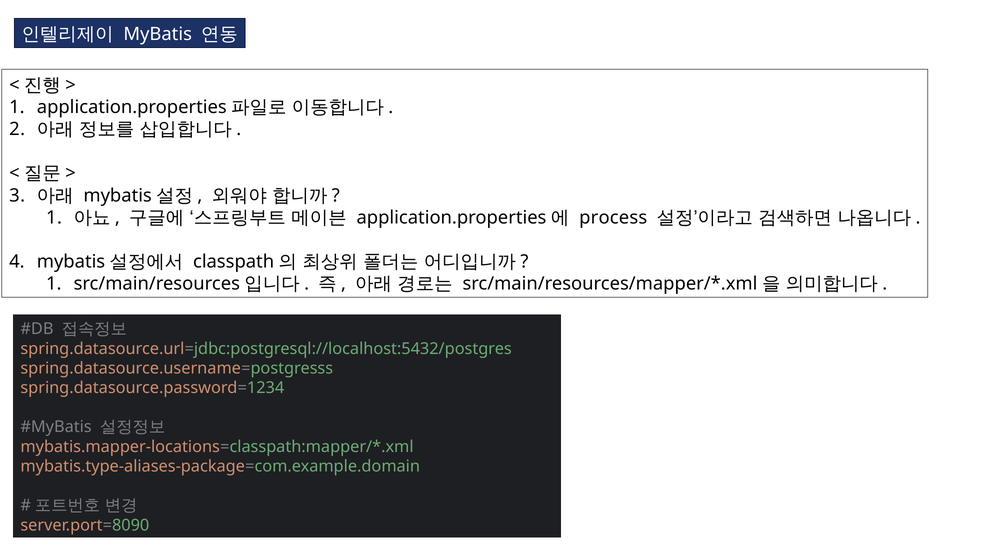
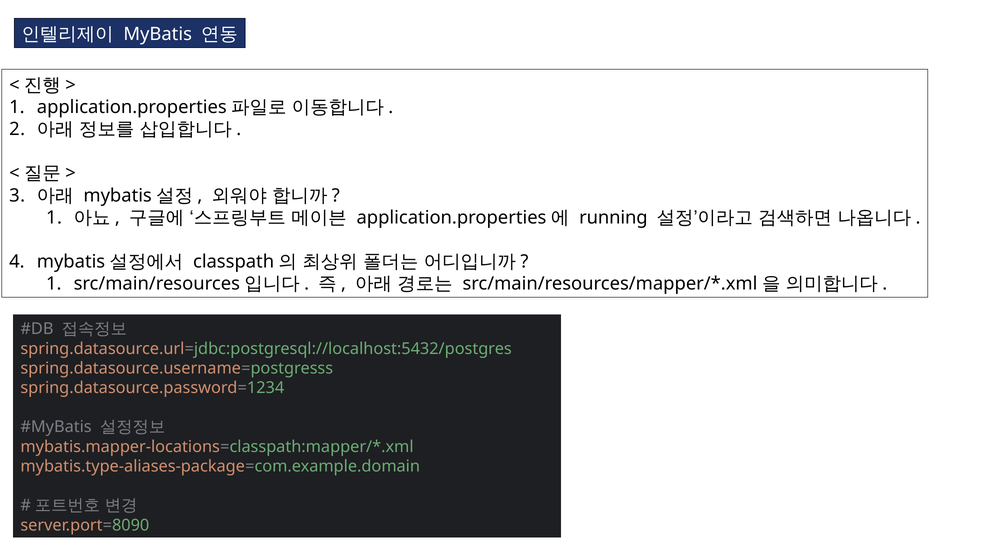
process: process -> running
